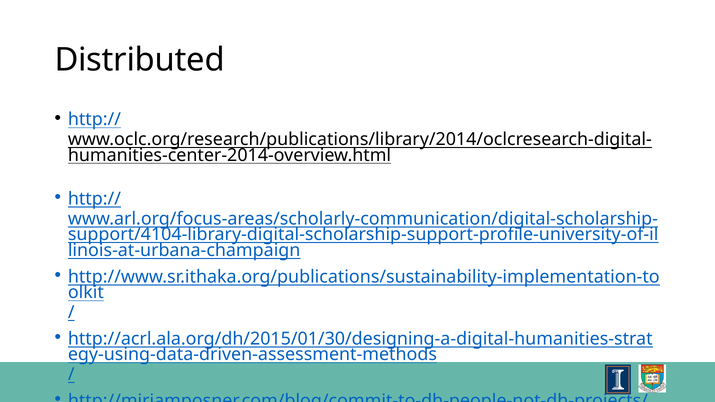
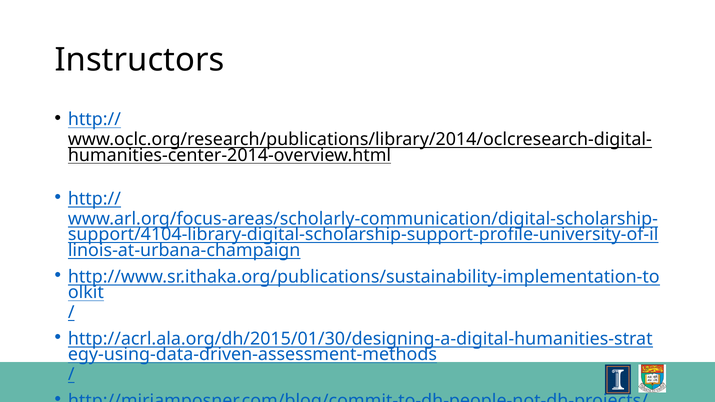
Distributed: Distributed -> Instructors
